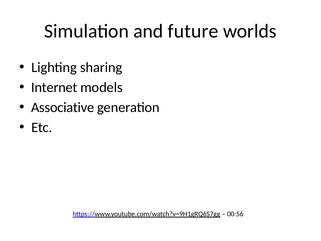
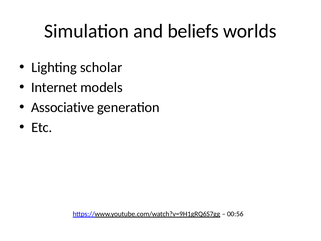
future: future -> beliefs
sharing: sharing -> scholar
